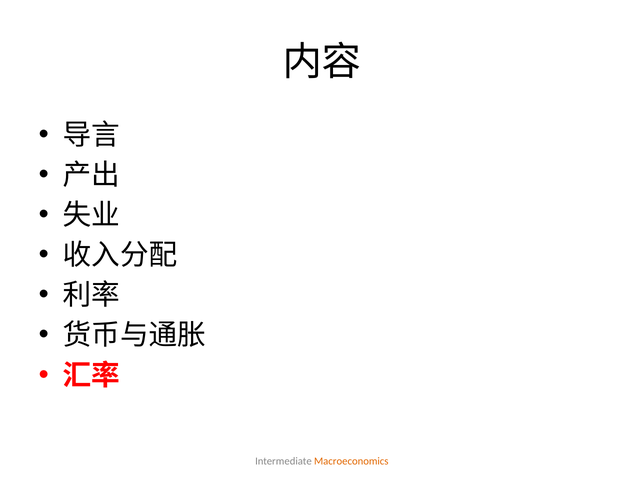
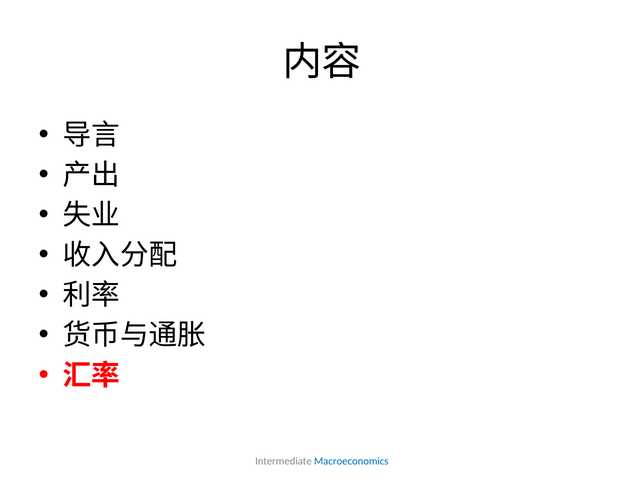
Macroeconomics colour: orange -> blue
